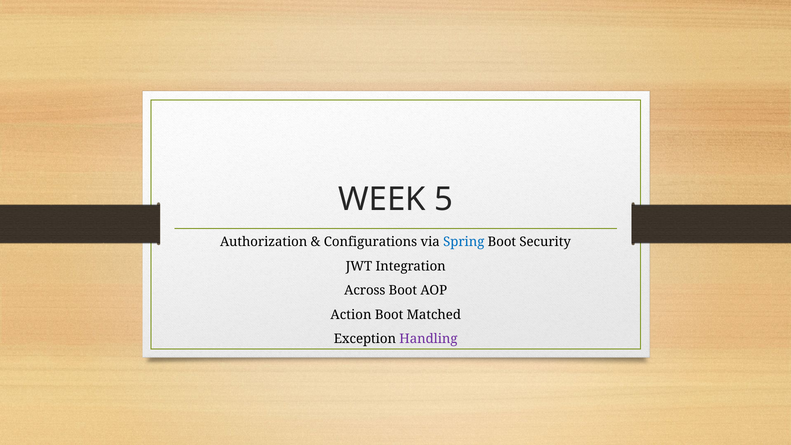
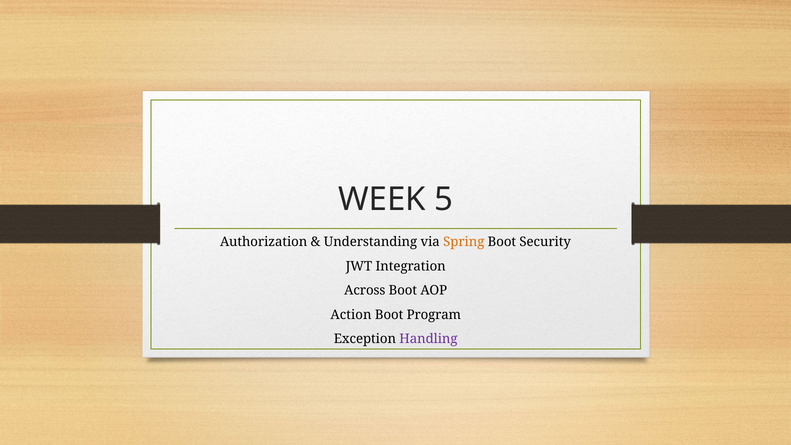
Configurations: Configurations -> Understanding
Spring colour: blue -> orange
Matched: Matched -> Program
